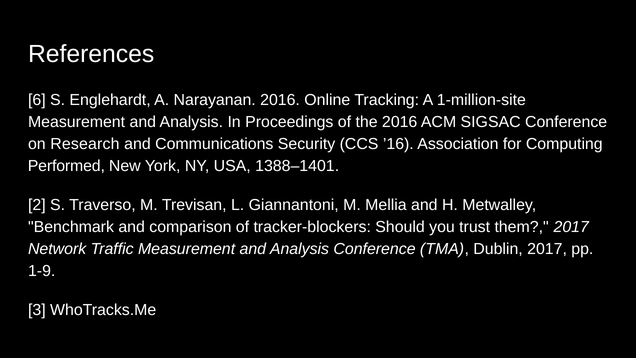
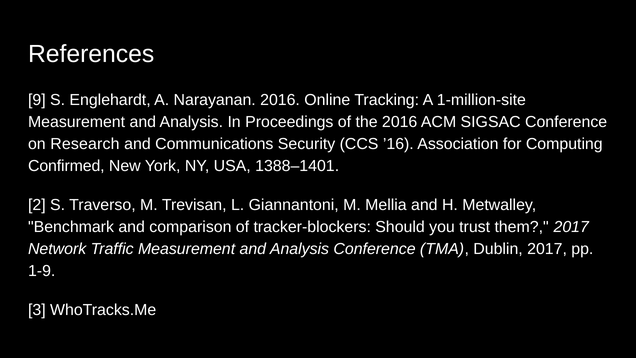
6: 6 -> 9
Performed: Performed -> Confirmed
